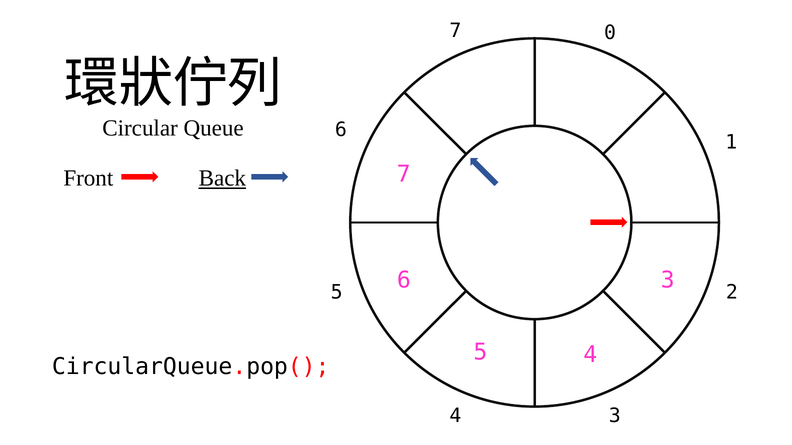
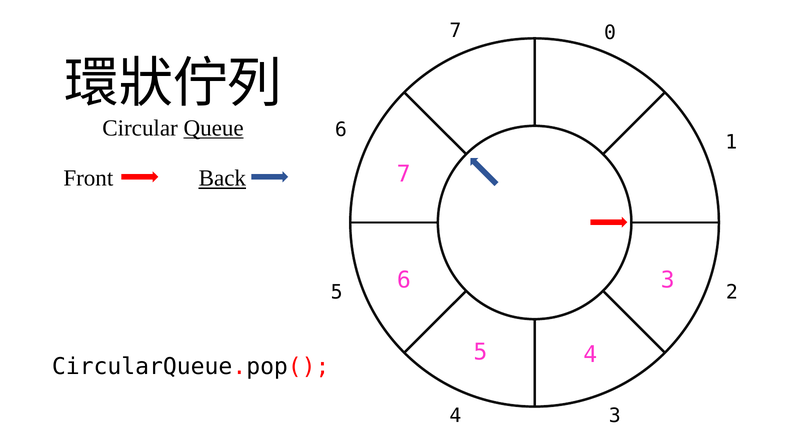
Queue underline: none -> present
